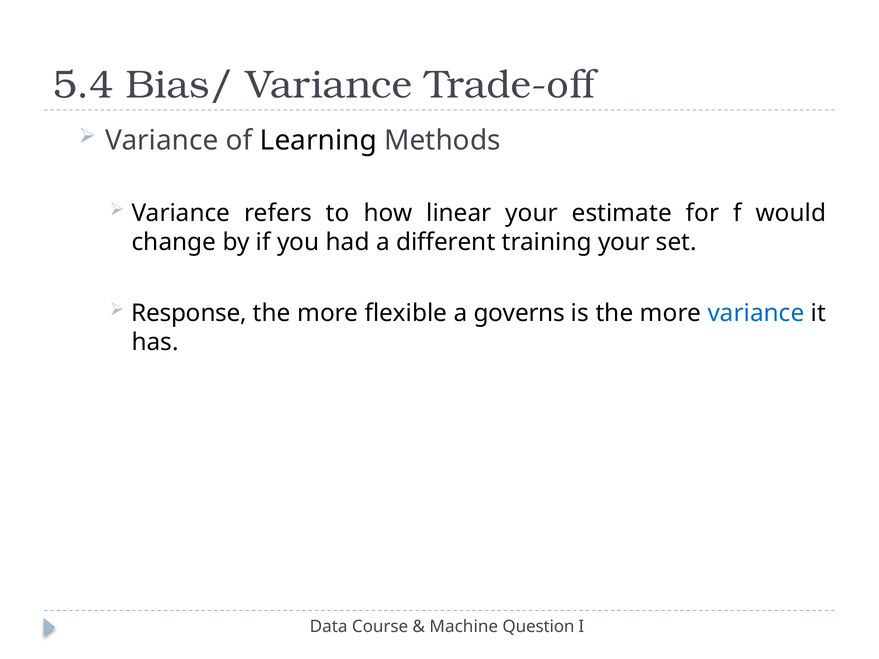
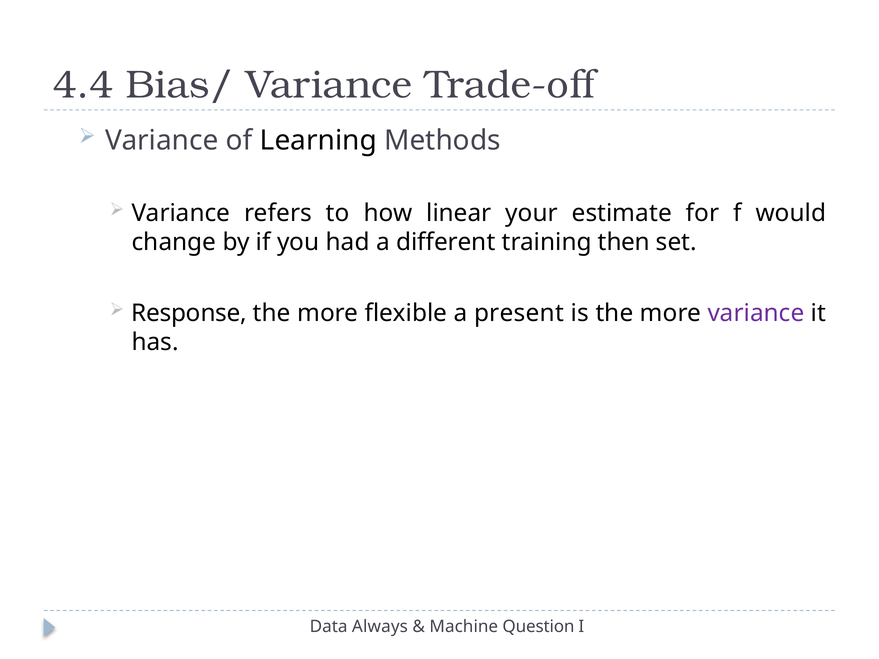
5.4: 5.4 -> 4.4
training your: your -> then
governs: governs -> present
variance at (756, 313) colour: blue -> purple
Course: Course -> Always
